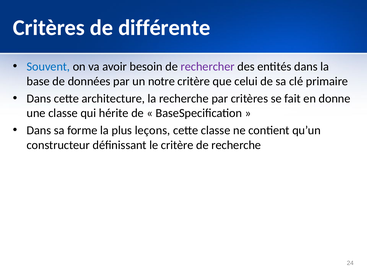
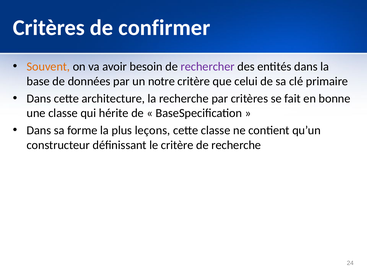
différente: différente -> confirmer
Souvent colour: blue -> orange
donne: donne -> bonne
